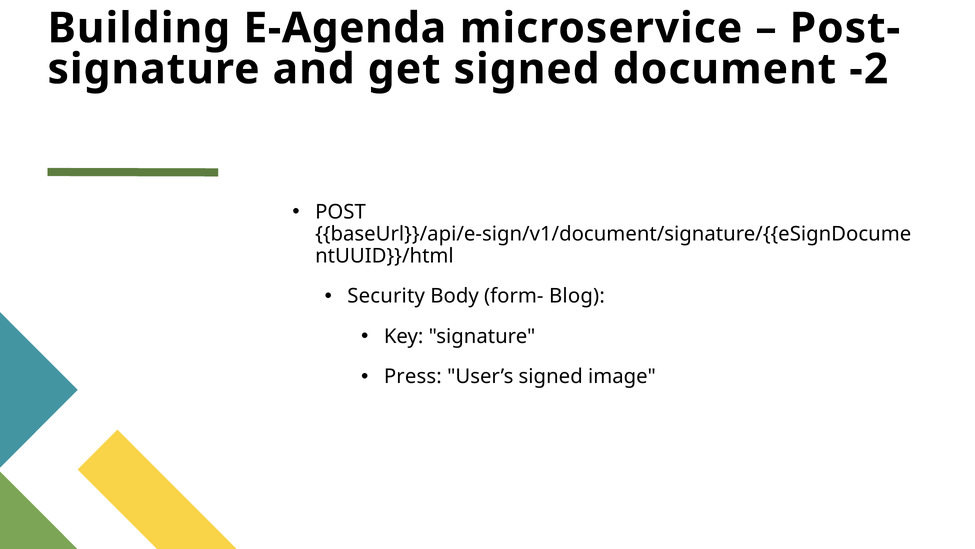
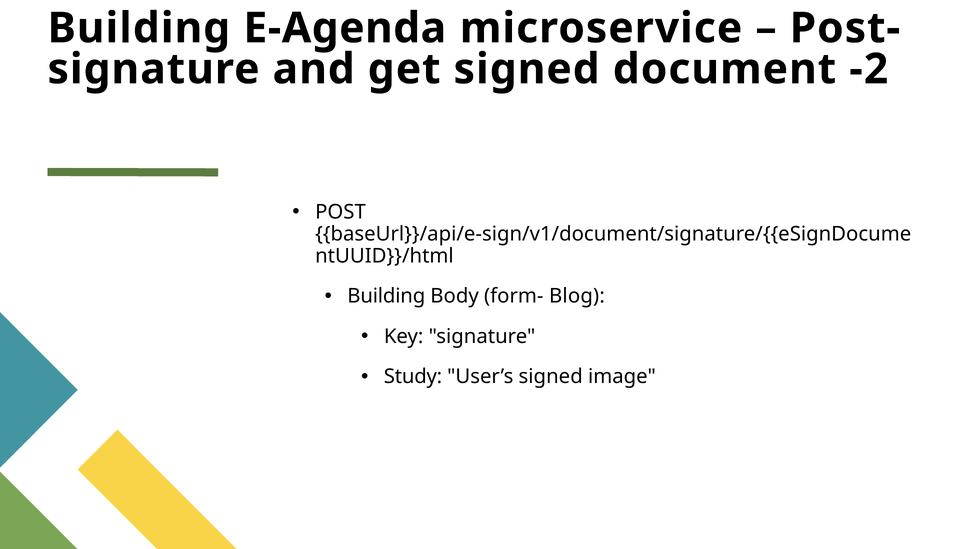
Security at (386, 296): Security -> Building
Press: Press -> Study
